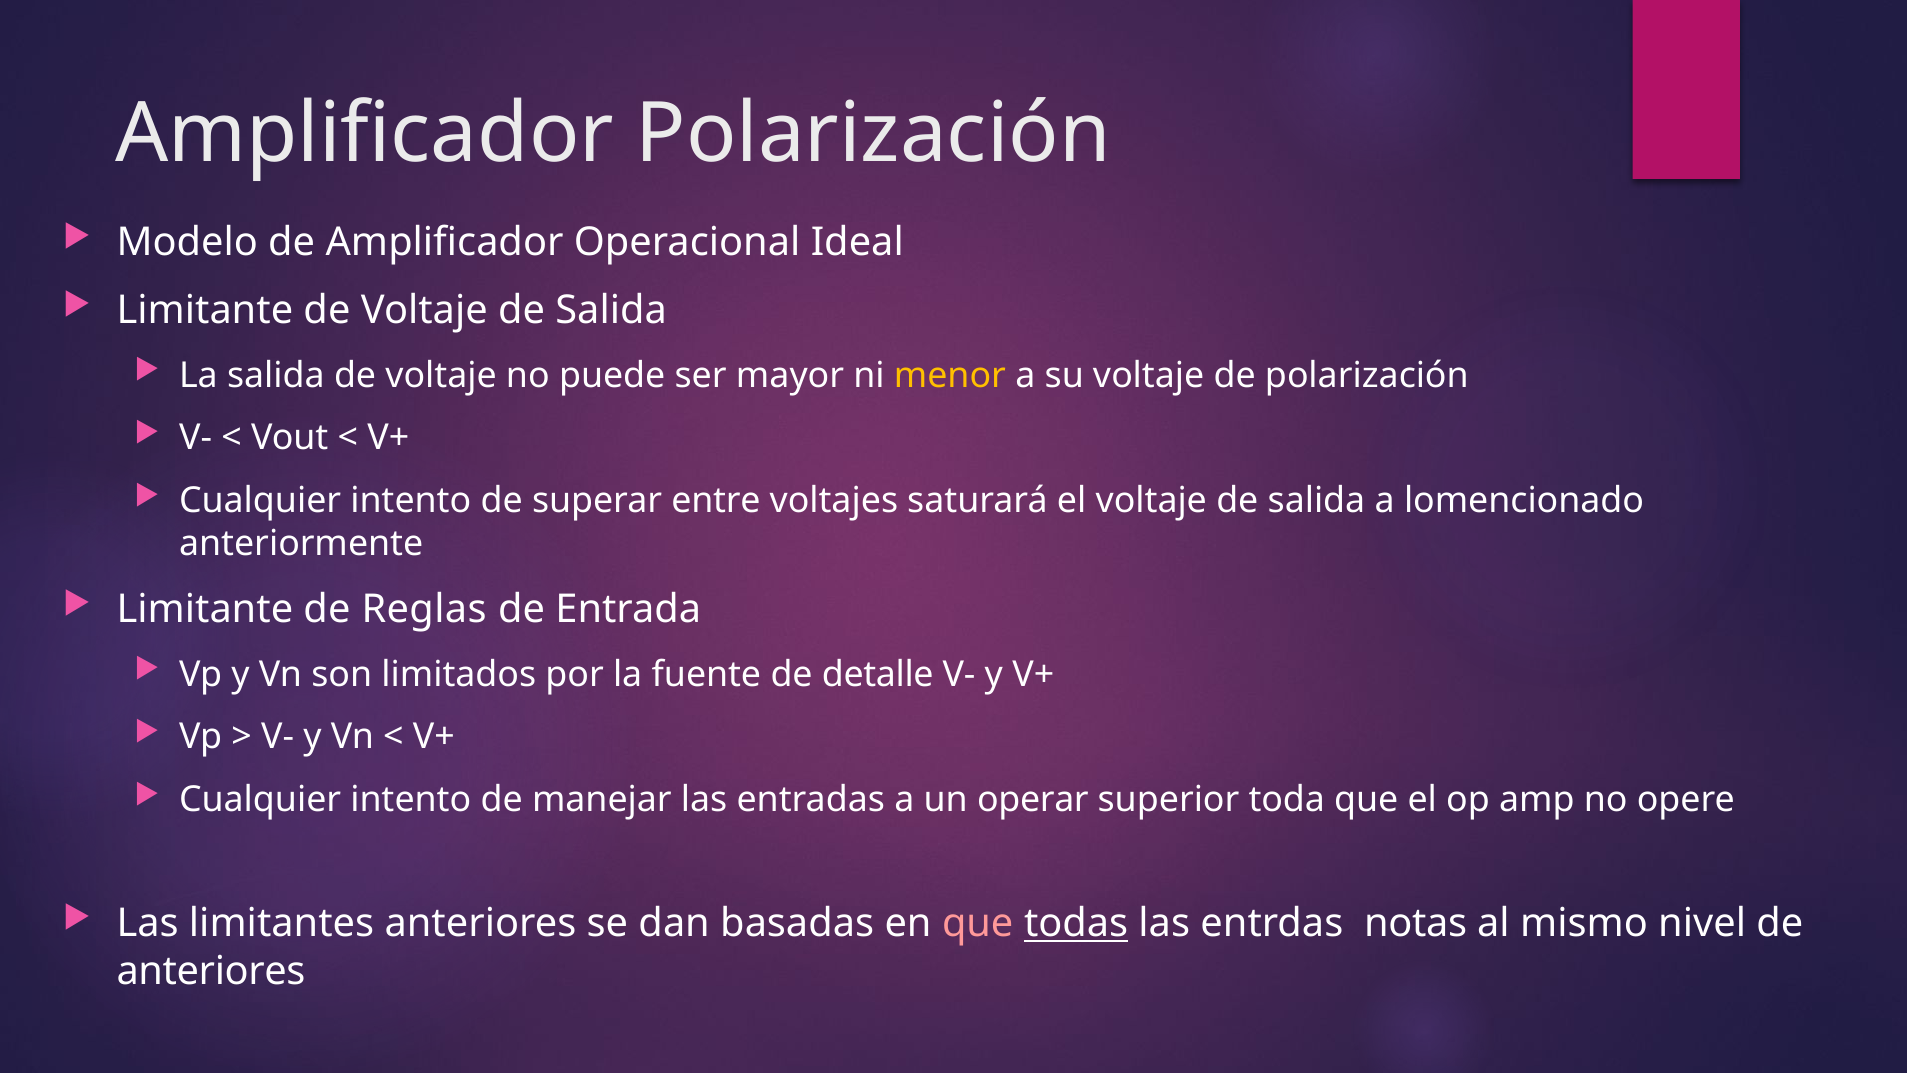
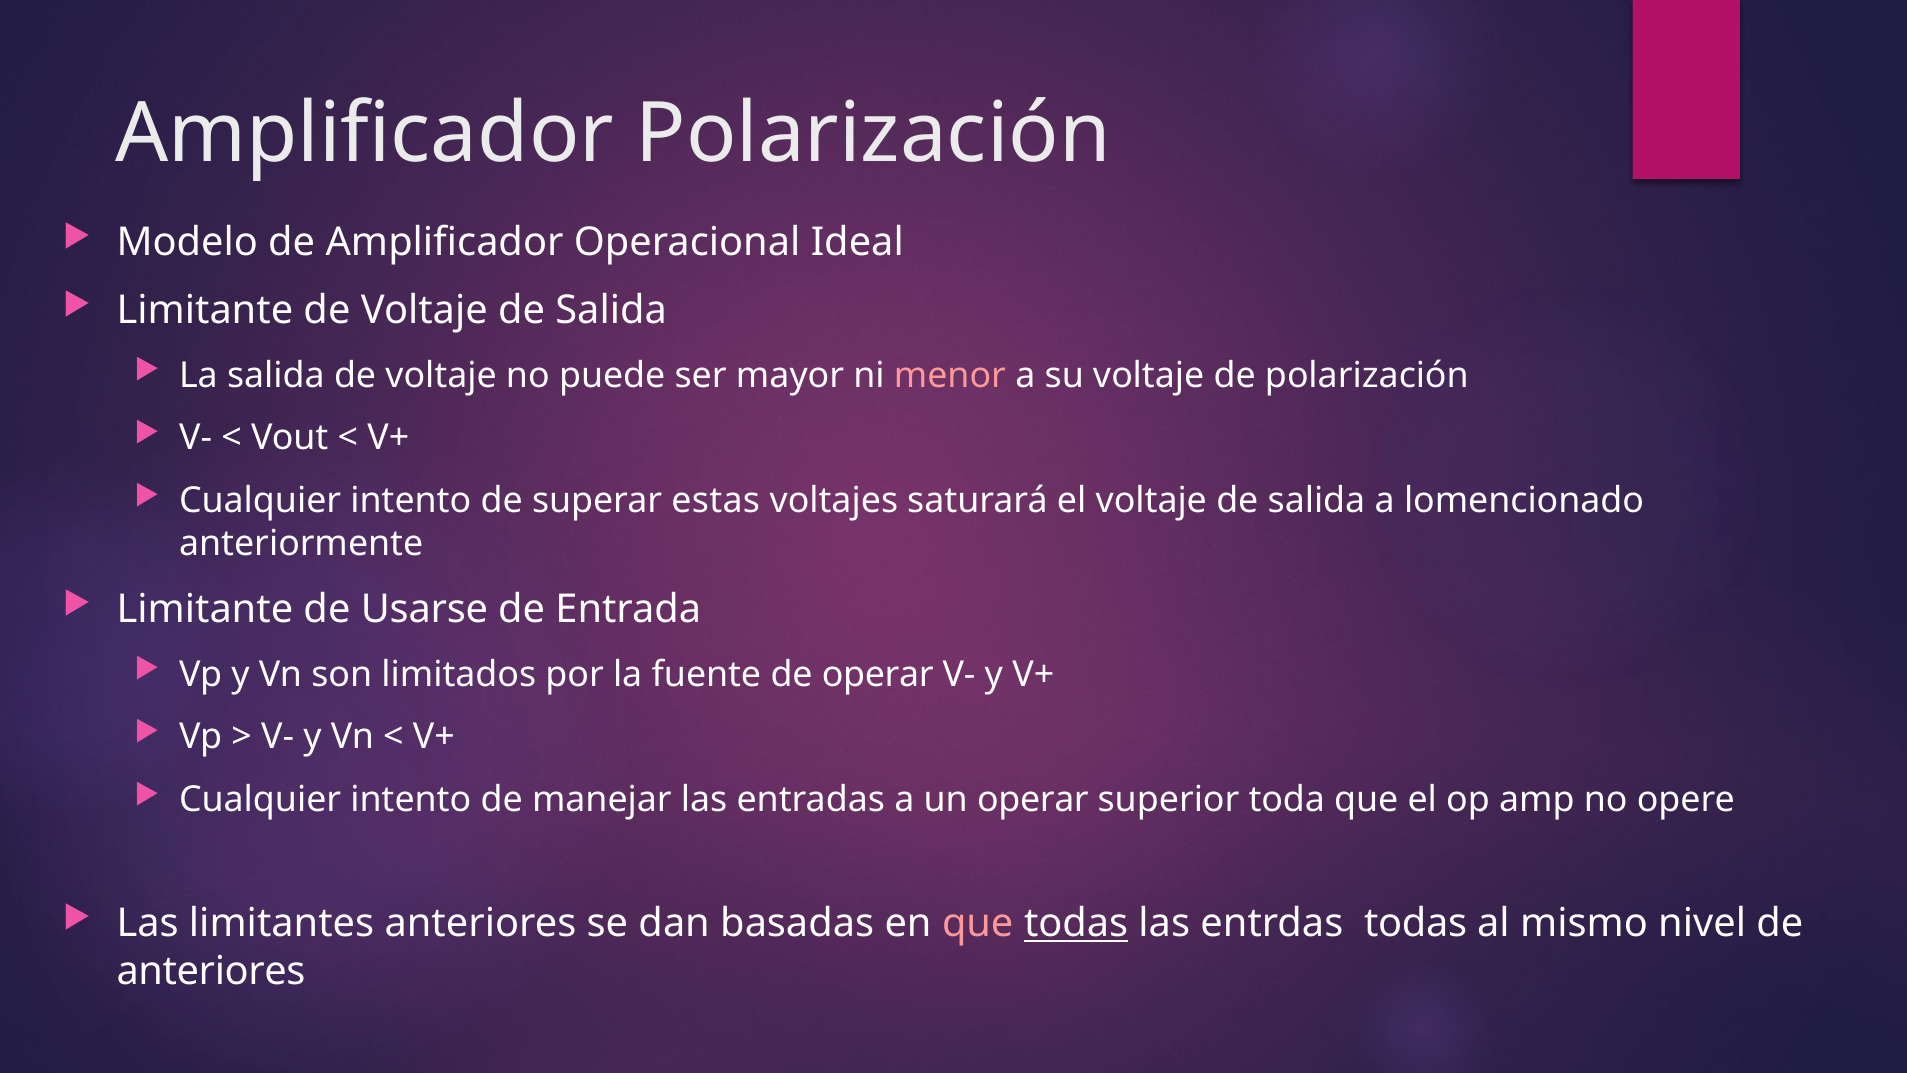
menor colour: yellow -> pink
entre: entre -> estas
Reglas: Reglas -> Usarse
de detalle: detalle -> operar
entrdas notas: notas -> todas
